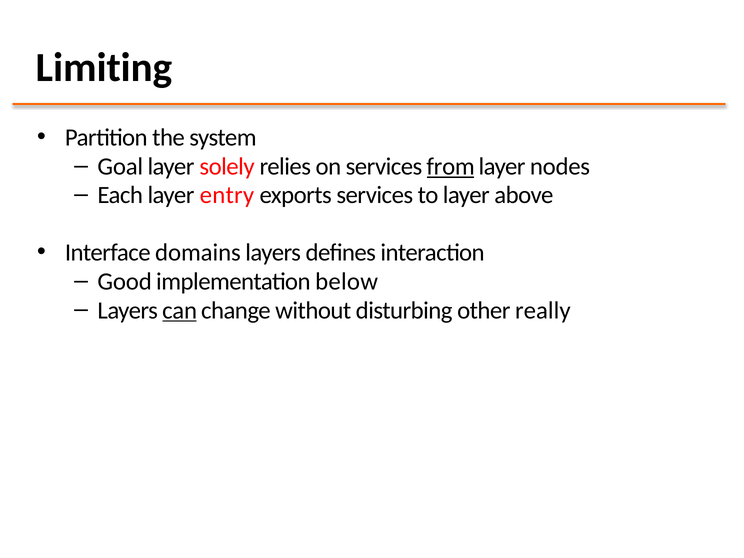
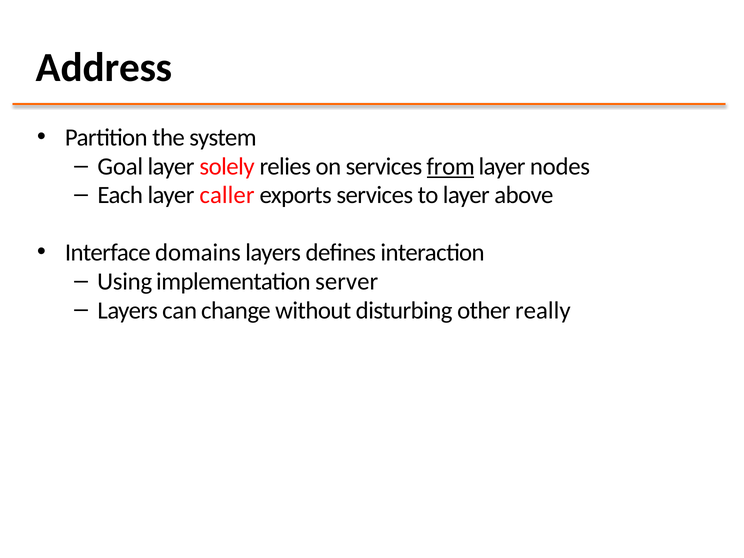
Limiting: Limiting -> Address
entry: entry -> caller
Good: Good -> Using
below: below -> server
can underline: present -> none
